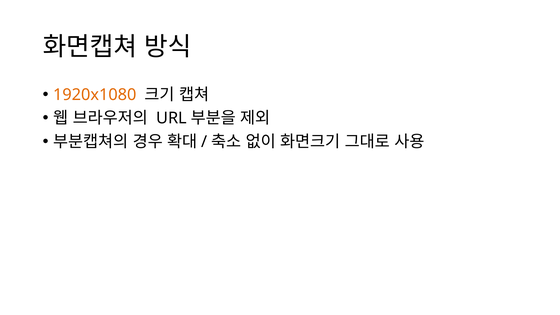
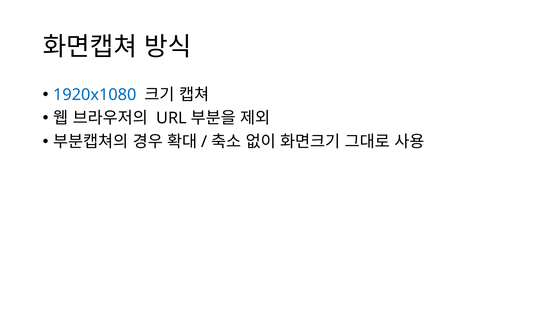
1920x1080 colour: orange -> blue
